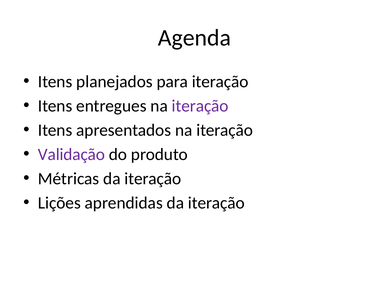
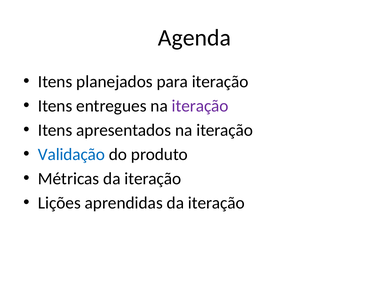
Validação colour: purple -> blue
